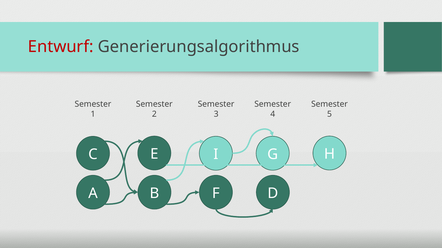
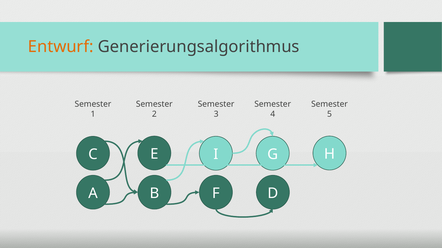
Entwurf colour: red -> orange
